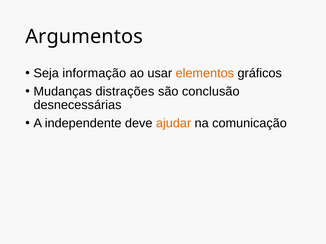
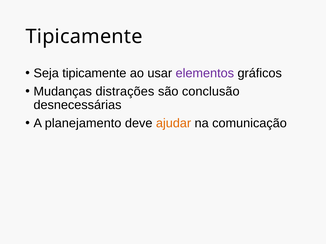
Argumentos at (84, 37): Argumentos -> Tipicamente
Seja informação: informação -> tipicamente
elementos colour: orange -> purple
independente: independente -> planejamento
